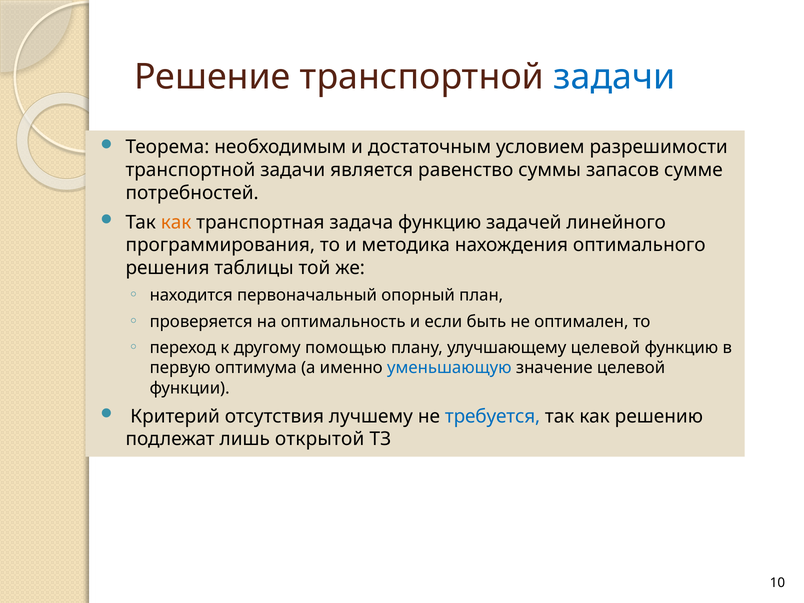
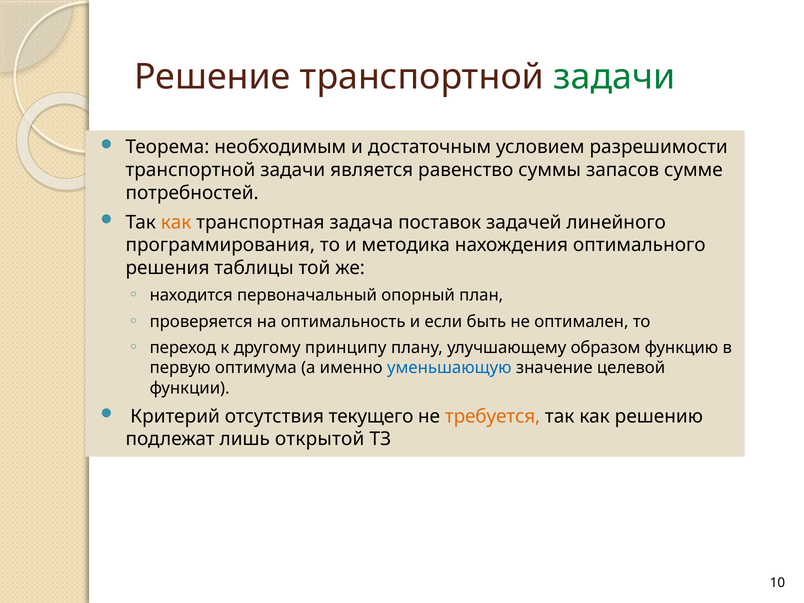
задачи at (614, 77) colour: blue -> green
задача функцию: функцию -> поставок
помощью: помощью -> принципу
улучшающему целевой: целевой -> образом
лучшему: лучшему -> текущего
требуется colour: blue -> orange
